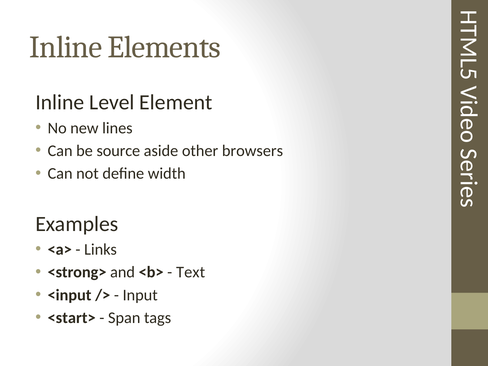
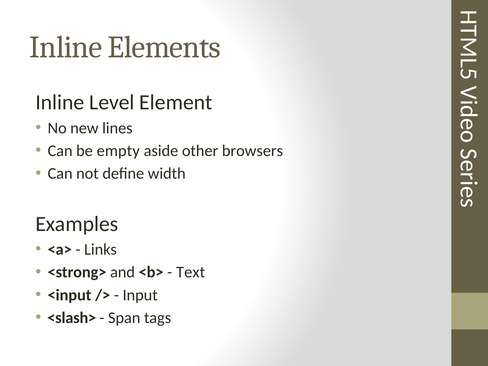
source: source -> empty
<start>: <start> -> <slash>
